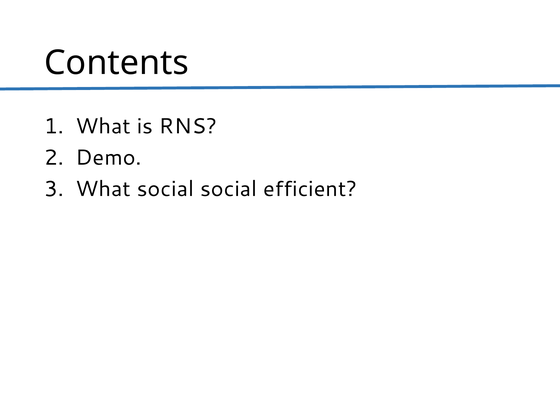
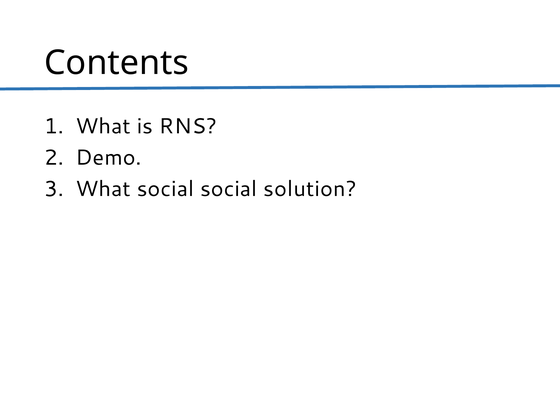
efficient: efficient -> solution
